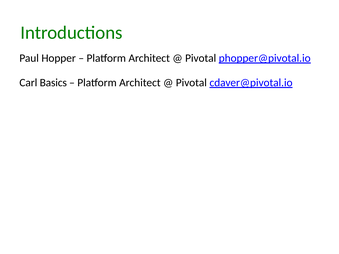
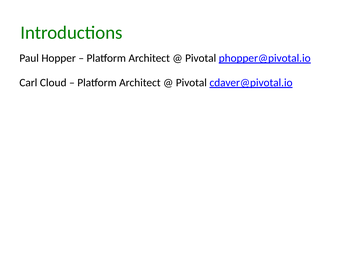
Basics: Basics -> Cloud
